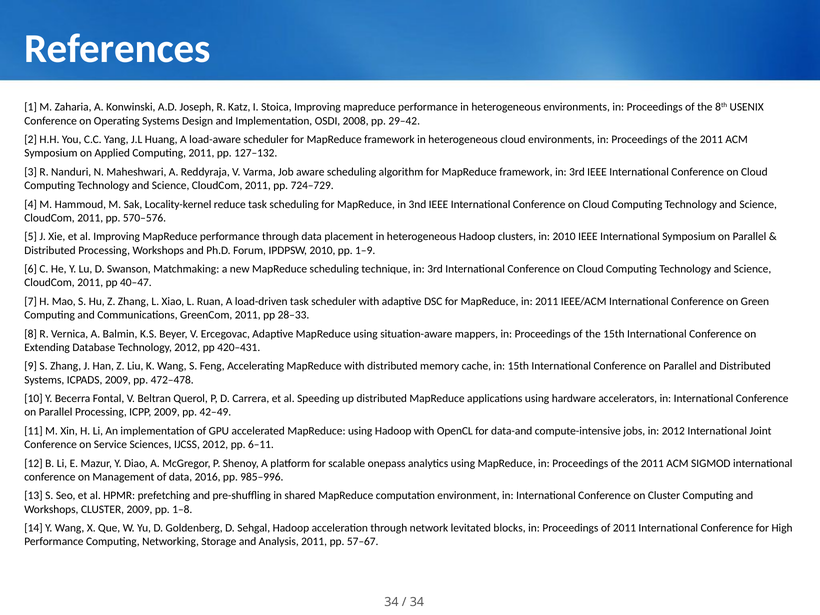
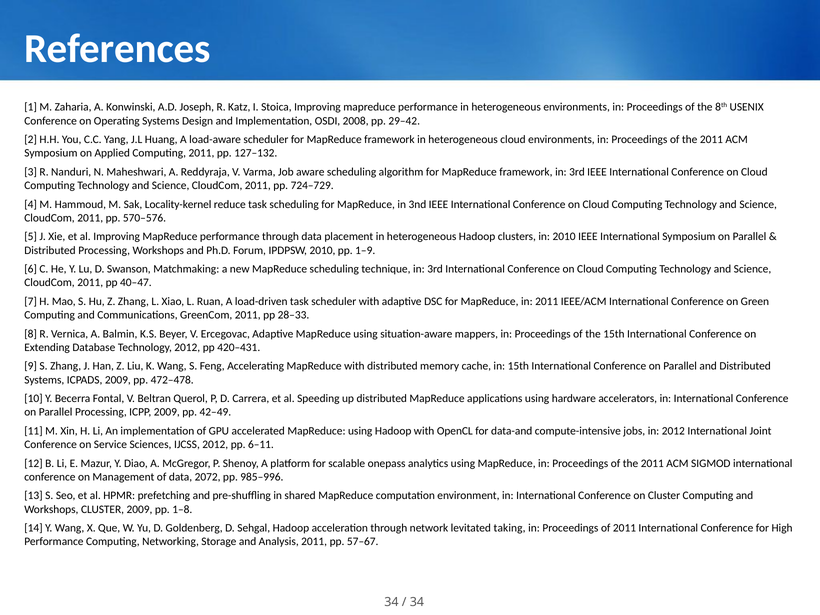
2016: 2016 -> 2072
blocks: blocks -> taking
